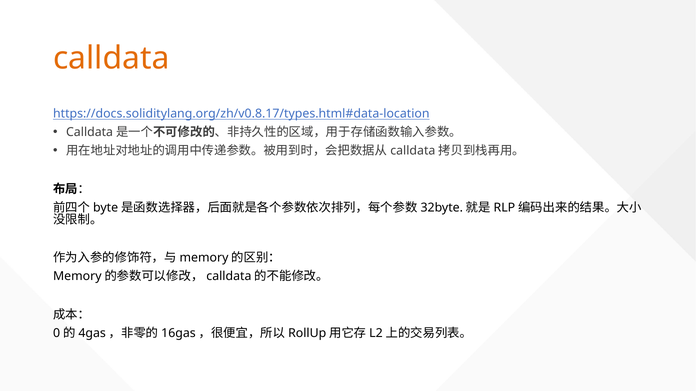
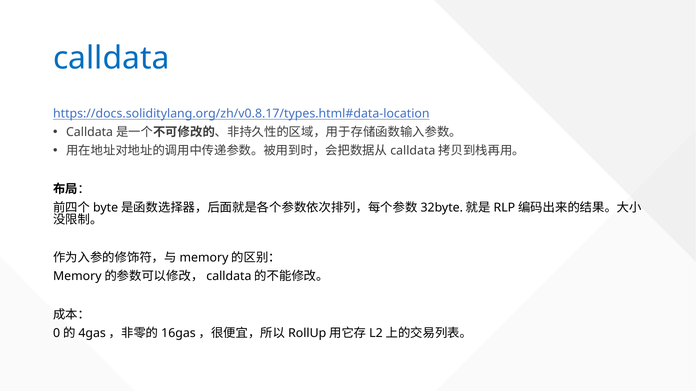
calldata colour: orange -> blue
